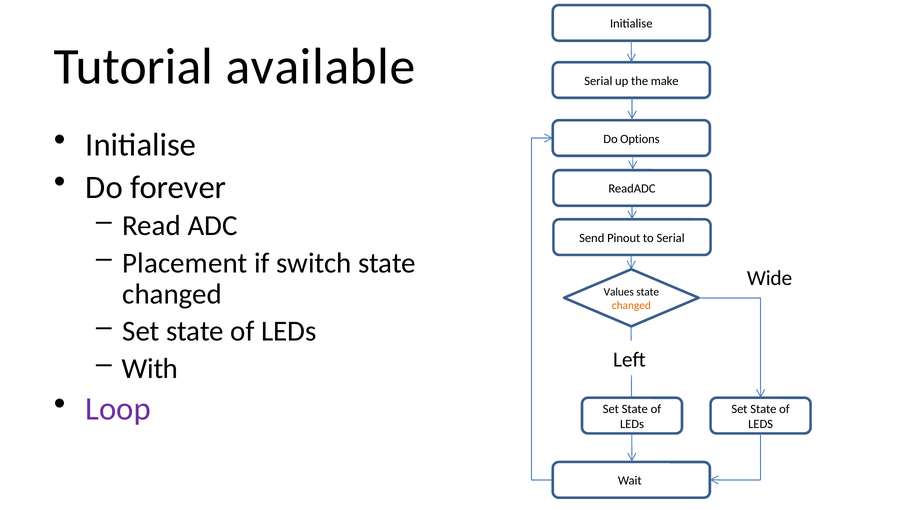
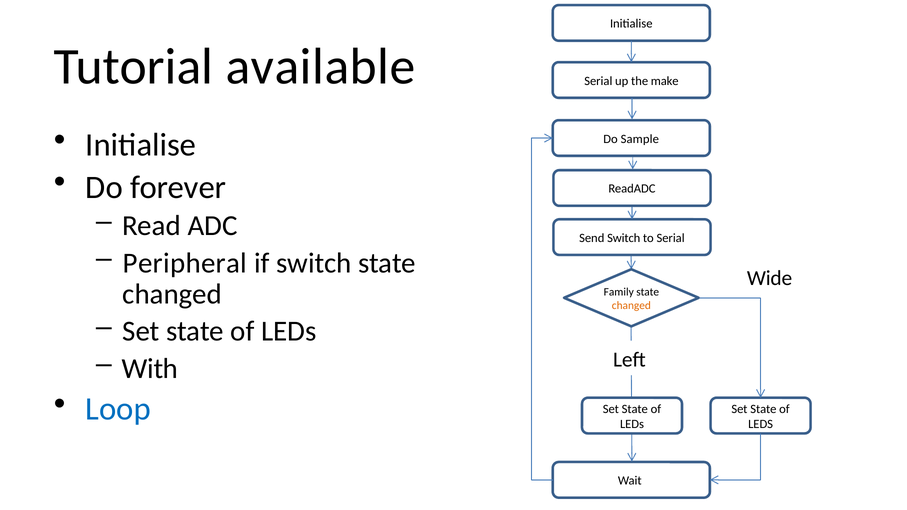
Options: Options -> Sample
Send Pinout: Pinout -> Switch
Placement: Placement -> Peripheral
Values: Values -> Family
Loop colour: purple -> blue
